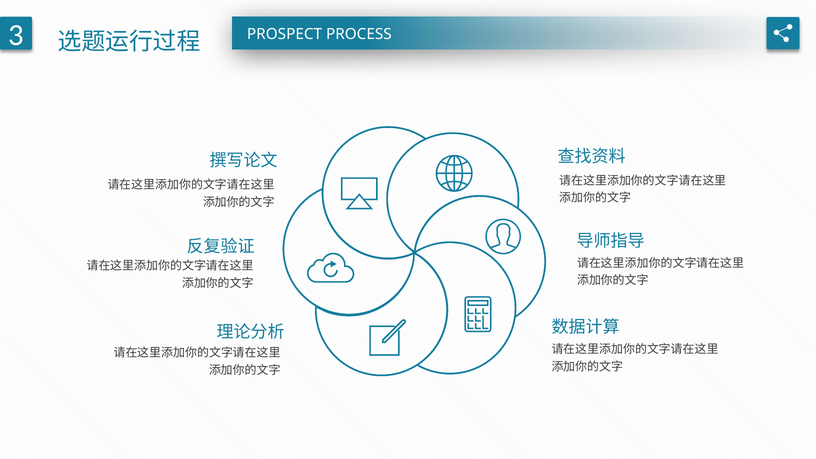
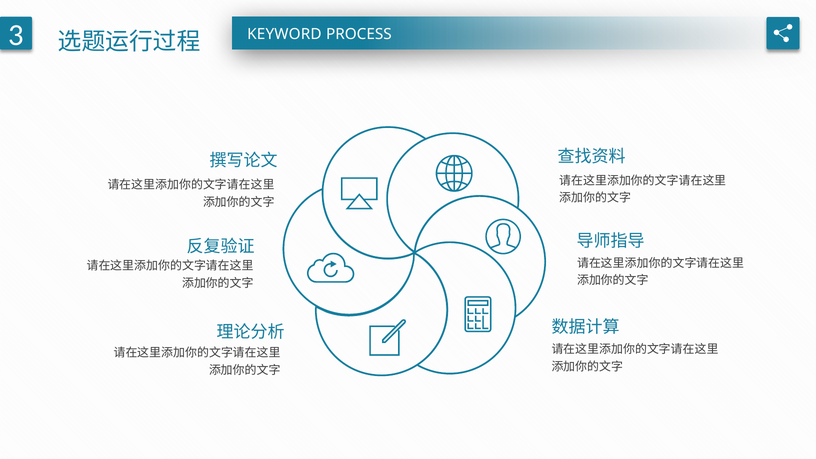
PROSPECT: PROSPECT -> KEYWORD
